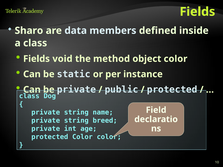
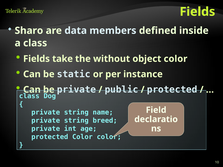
void: void -> take
method: method -> without
